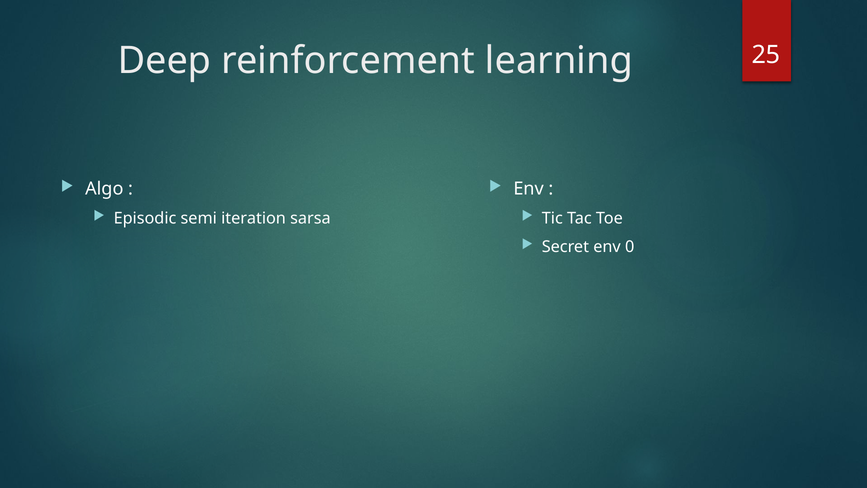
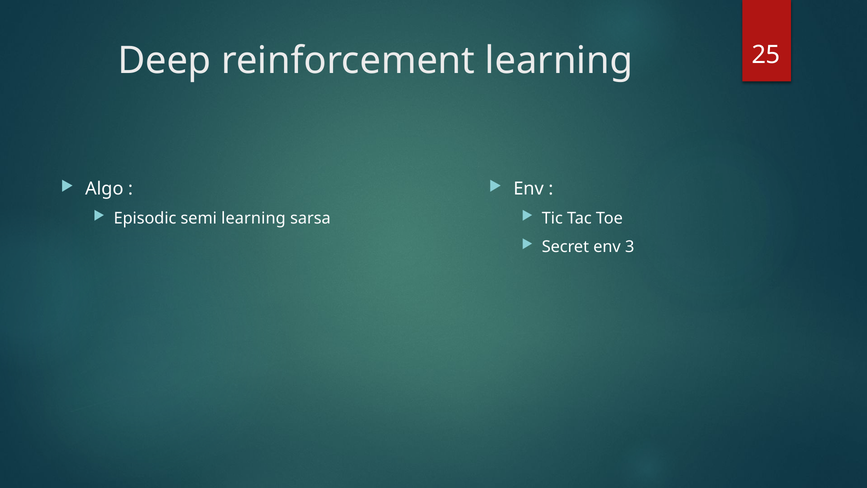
semi iteration: iteration -> learning
0: 0 -> 3
